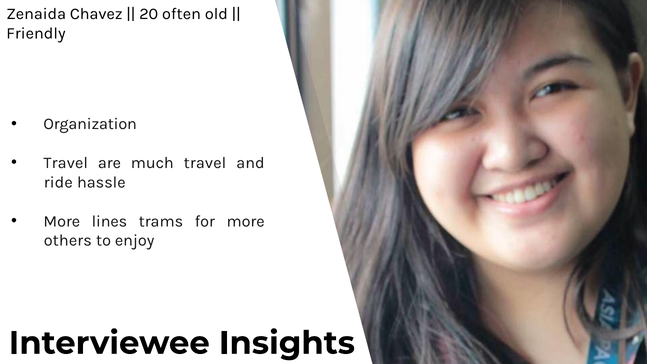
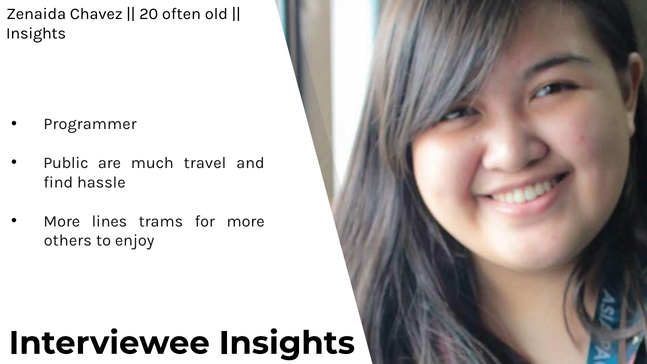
Friendly at (36, 33): Friendly -> Insights
Organization: Organization -> Programmer
Travel at (66, 163): Travel -> Public
ride: ride -> find
